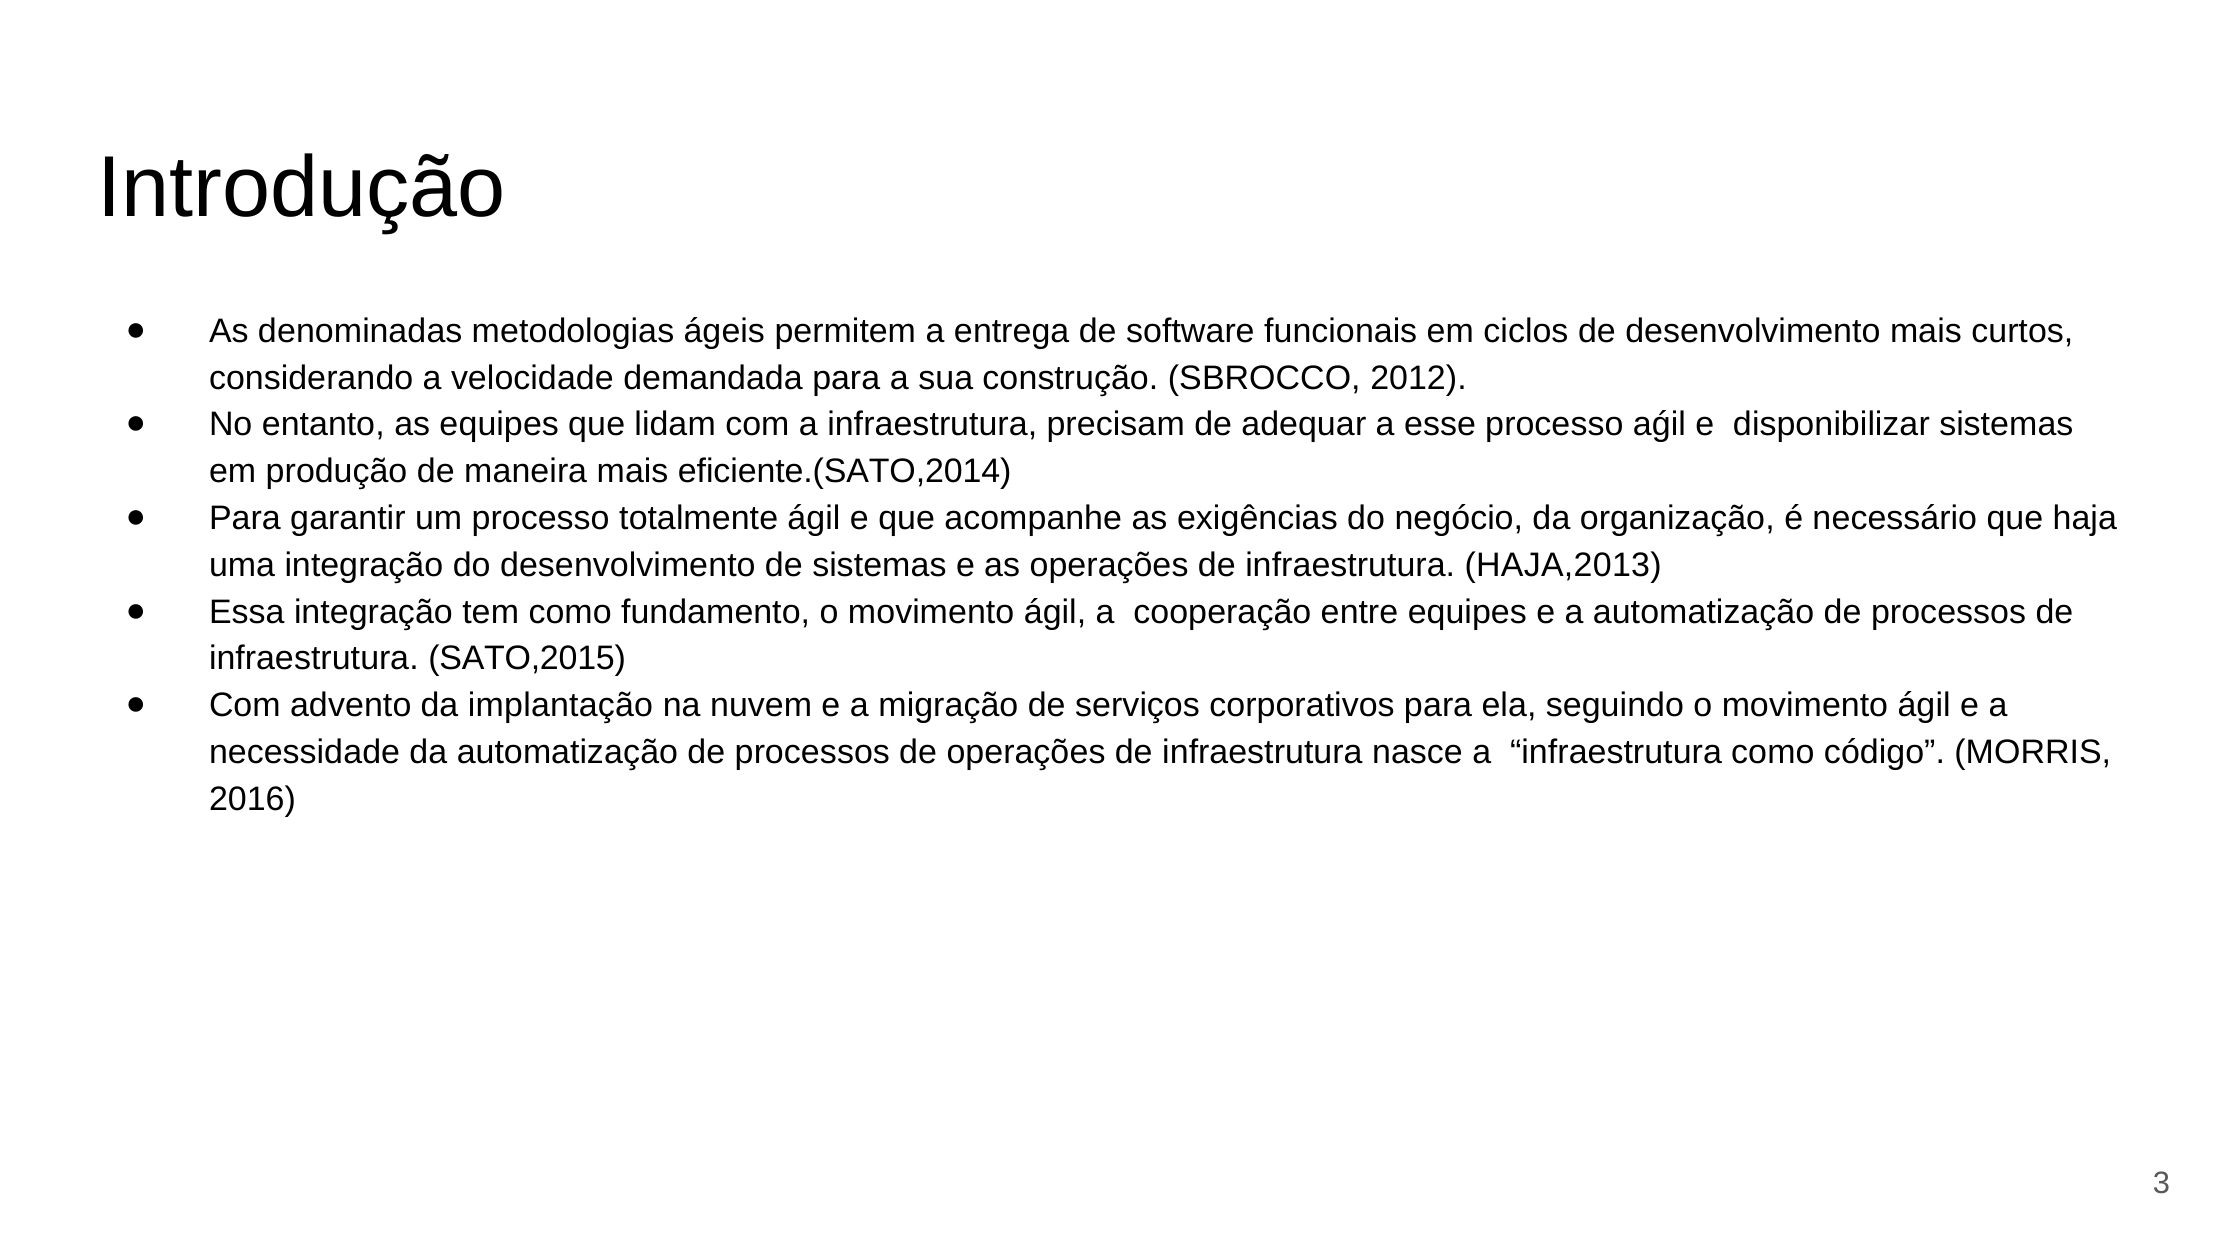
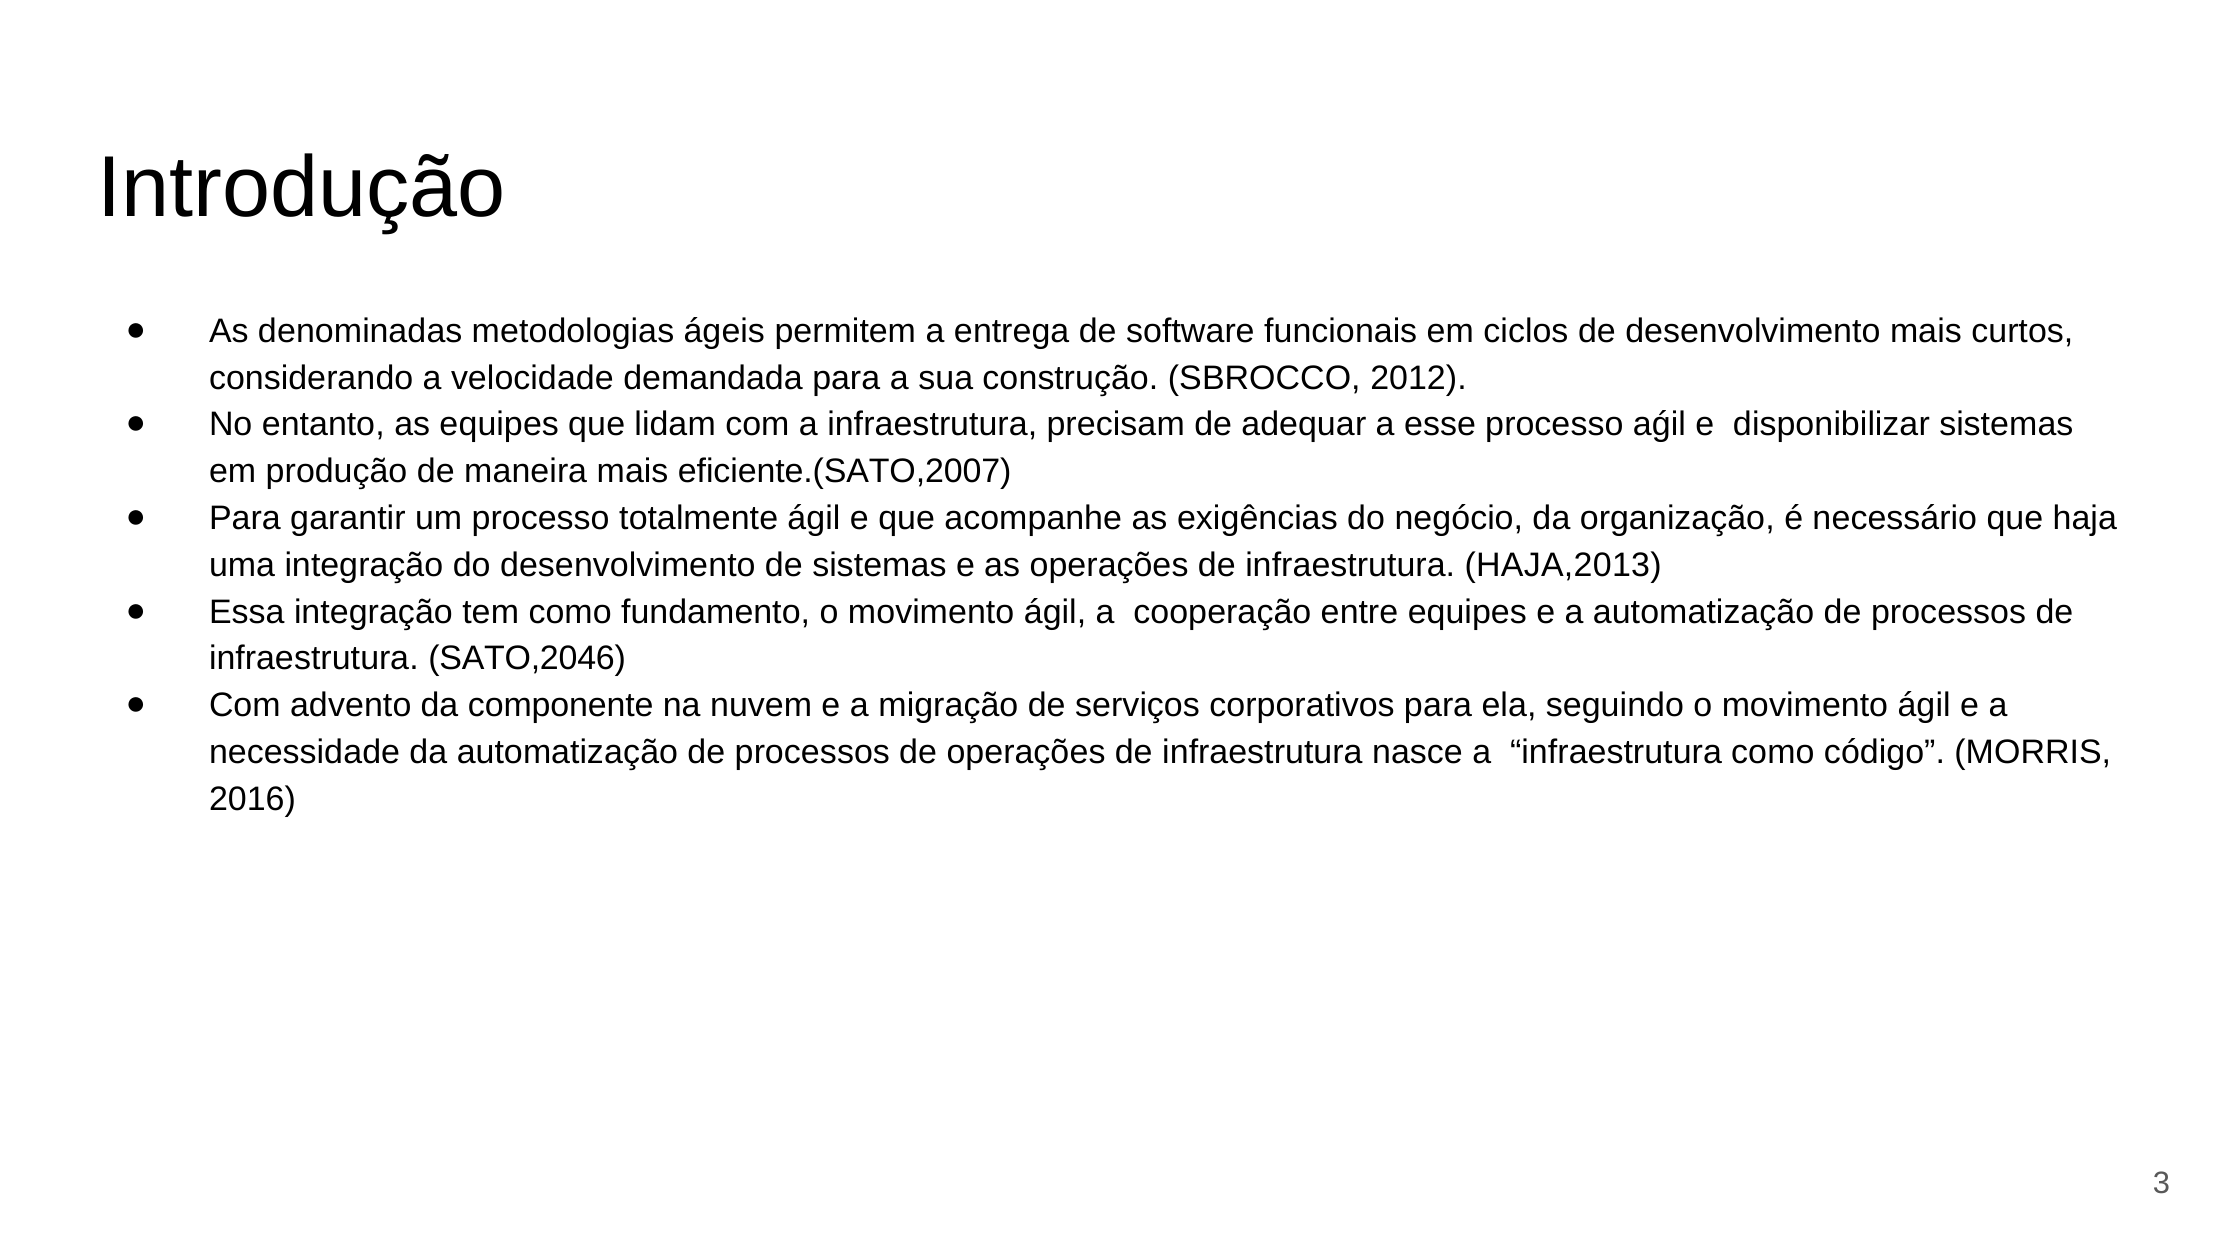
eficiente.(SATO,2014: eficiente.(SATO,2014 -> eficiente.(SATO,2007
SATO,2015: SATO,2015 -> SATO,2046
implantação: implantação -> componente
